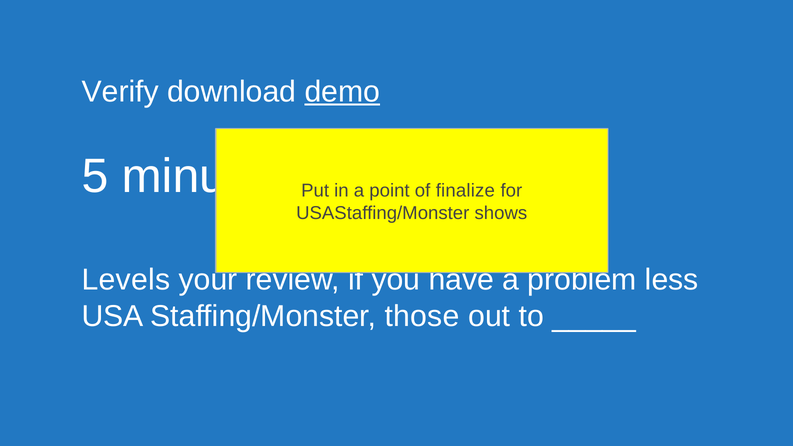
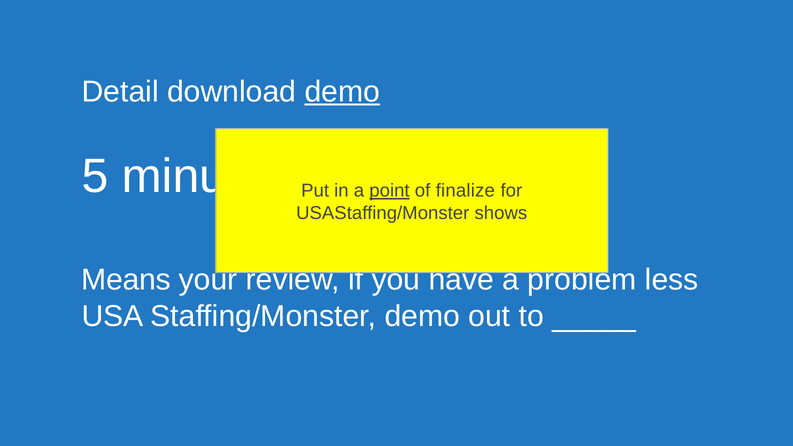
Verify: Verify -> Detail
point underline: none -> present
Levels: Levels -> Means
Staffing/Monster those: those -> demo
